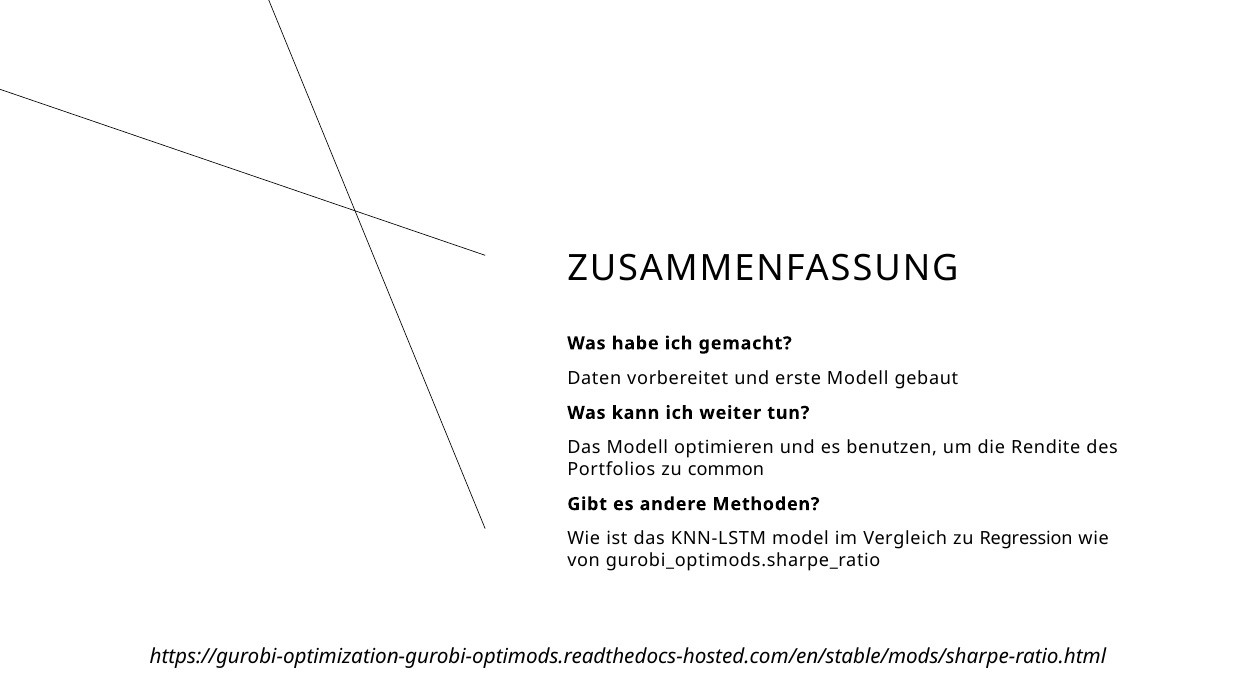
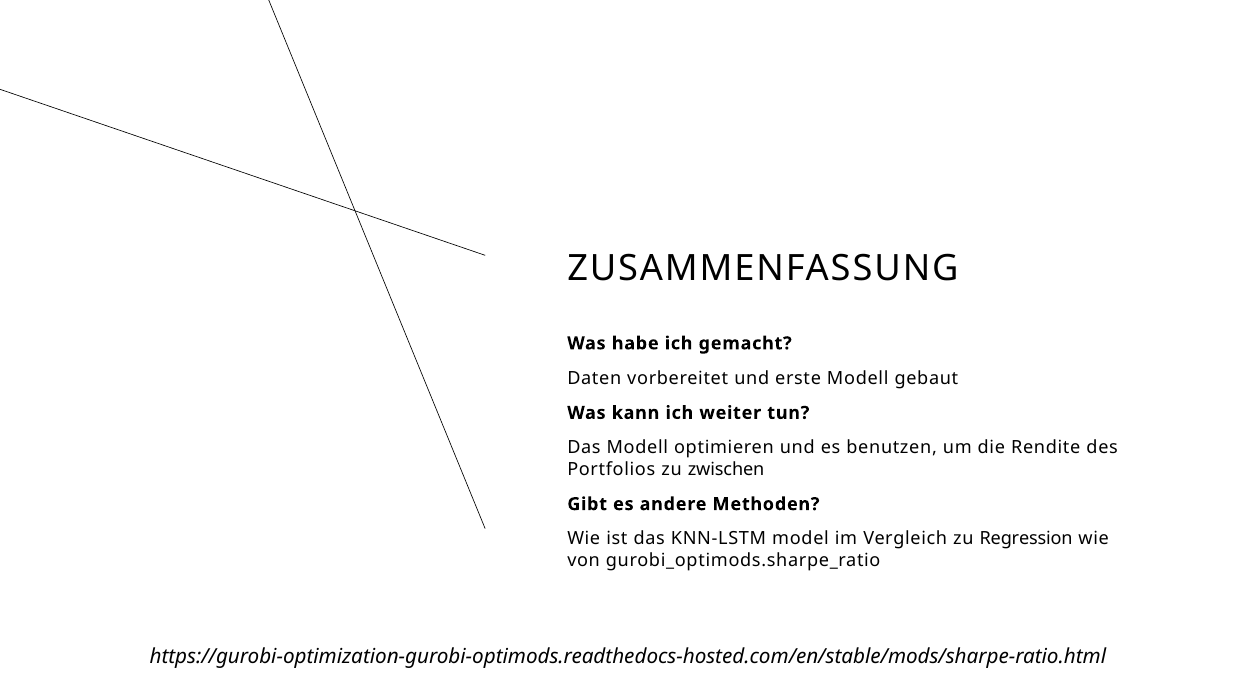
common: common -> zwischen
